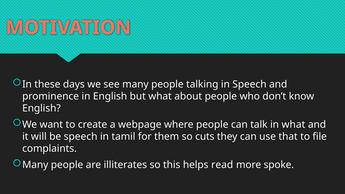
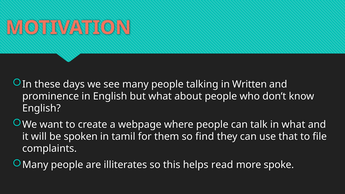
in Speech: Speech -> Written
be speech: speech -> spoken
cuts: cuts -> find
